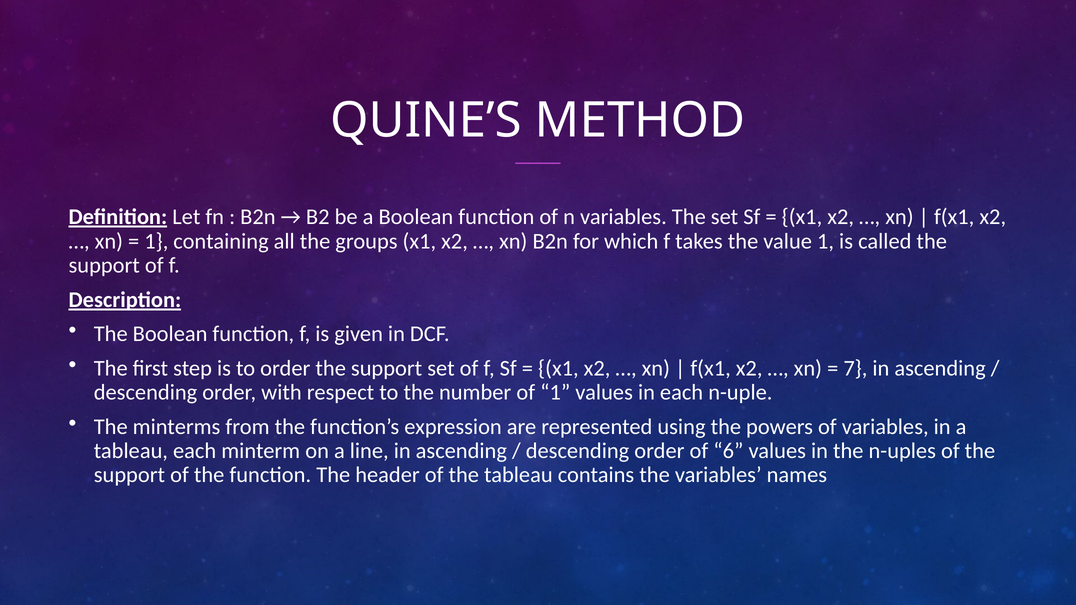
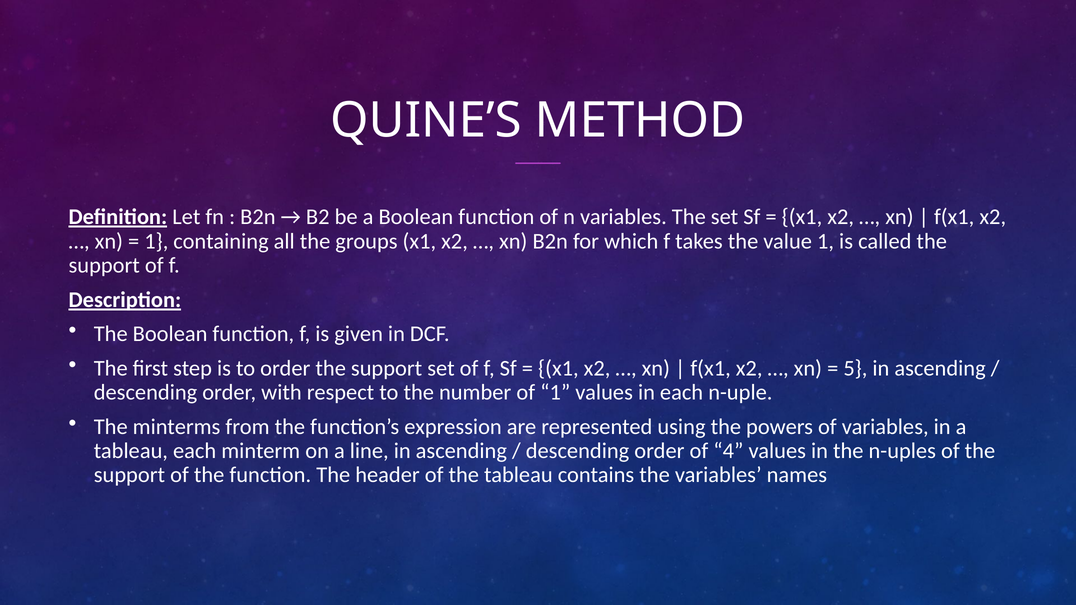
7: 7 -> 5
6: 6 -> 4
